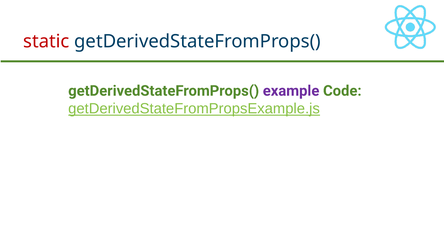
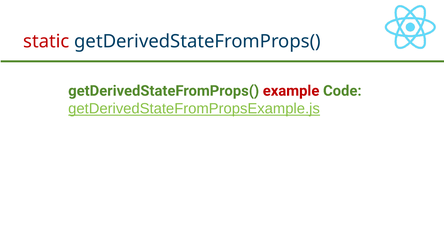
example colour: purple -> red
